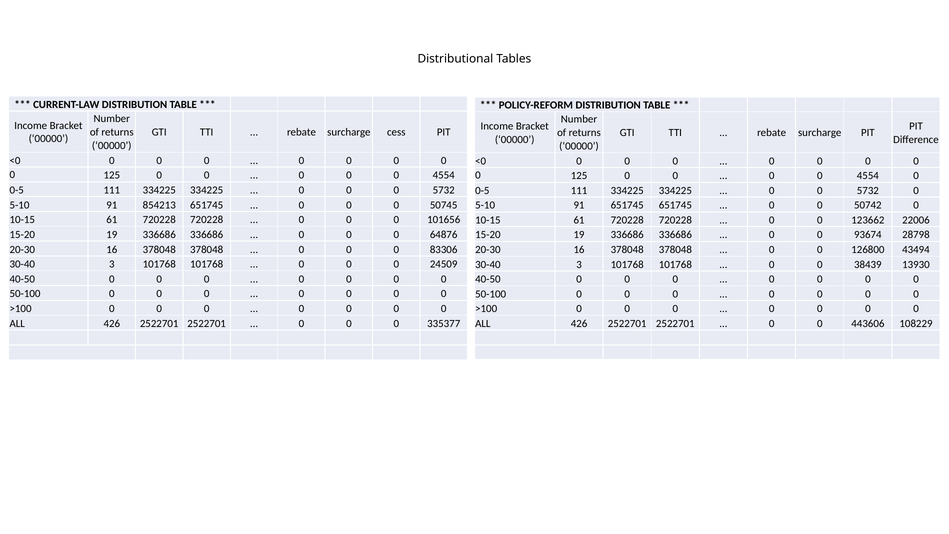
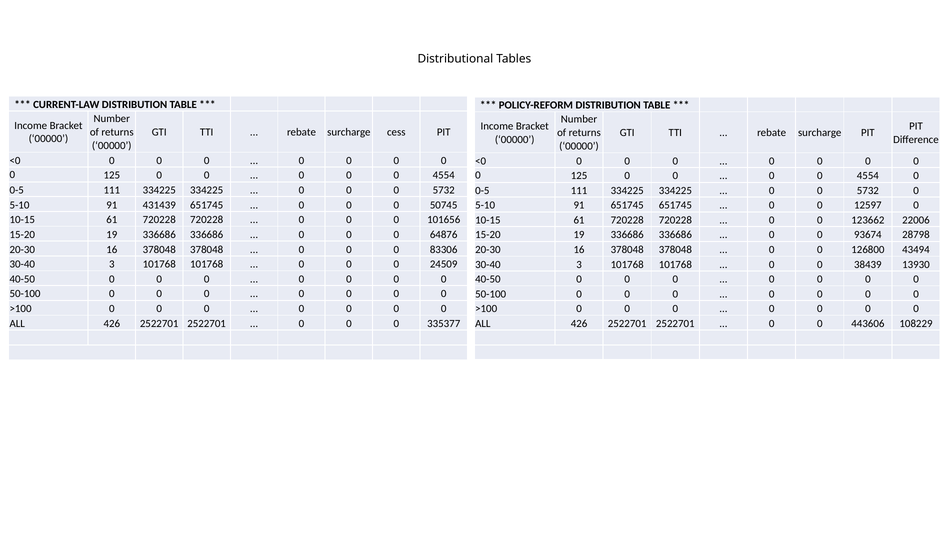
854213: 854213 -> 431439
50742: 50742 -> 12597
